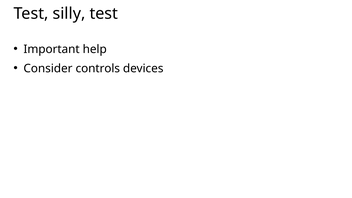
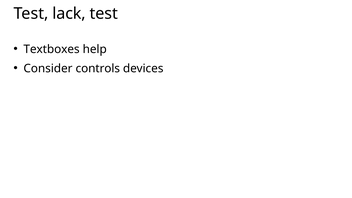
silly: silly -> lack
Important: Important -> Textboxes
